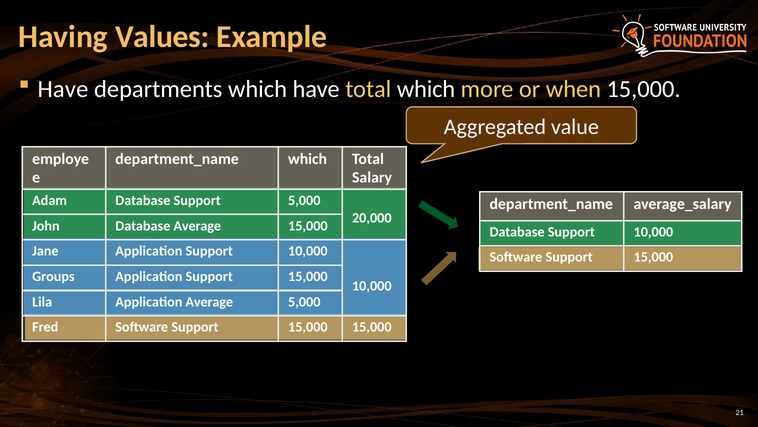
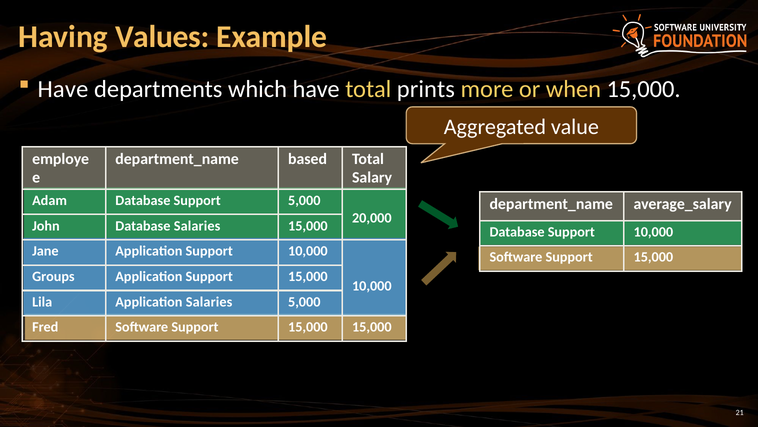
total which: which -> prints
which at (308, 159): which -> based
Database Average: Average -> Salaries
Application Average: Average -> Salaries
